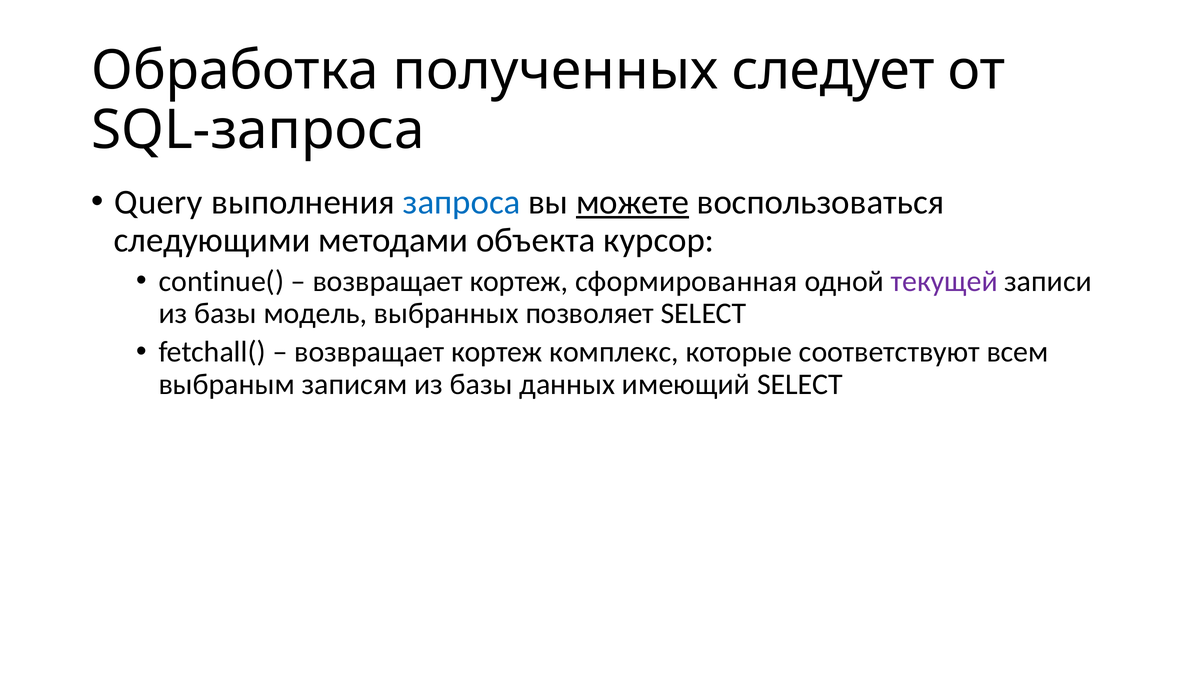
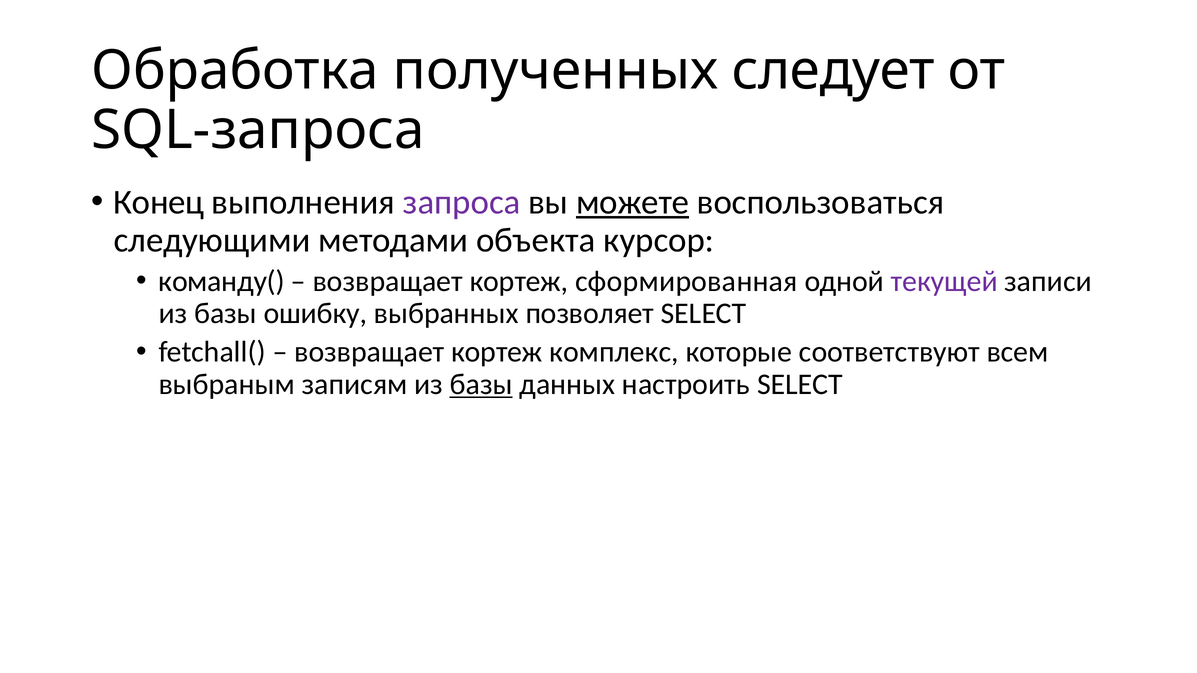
Query: Query -> Конец
запроса colour: blue -> purple
continue(: continue( -> команду(
модель: модель -> ошибку
базы at (481, 384) underline: none -> present
имеющий: имеющий -> настроить
